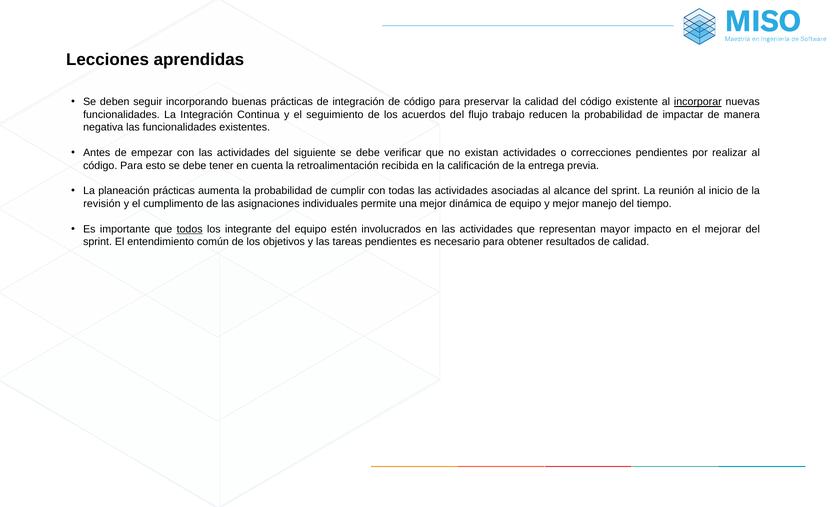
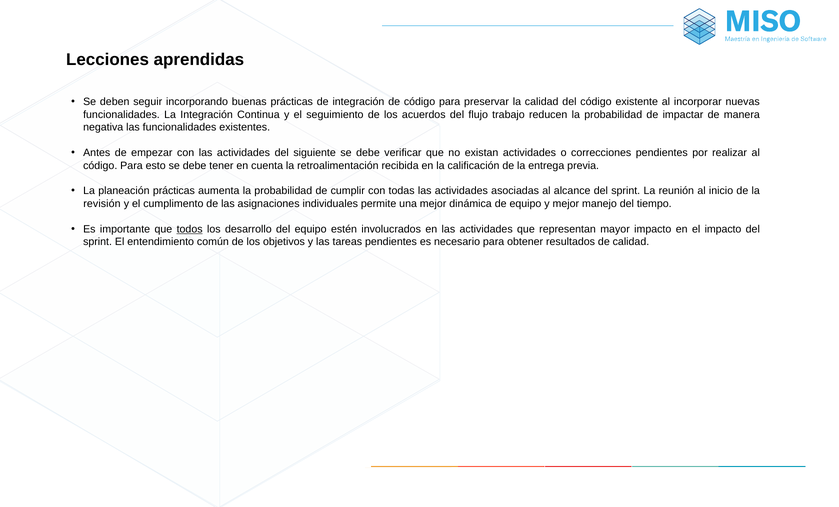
incorporar underline: present -> none
integrante: integrante -> desarrollo
el mejorar: mejorar -> impacto
